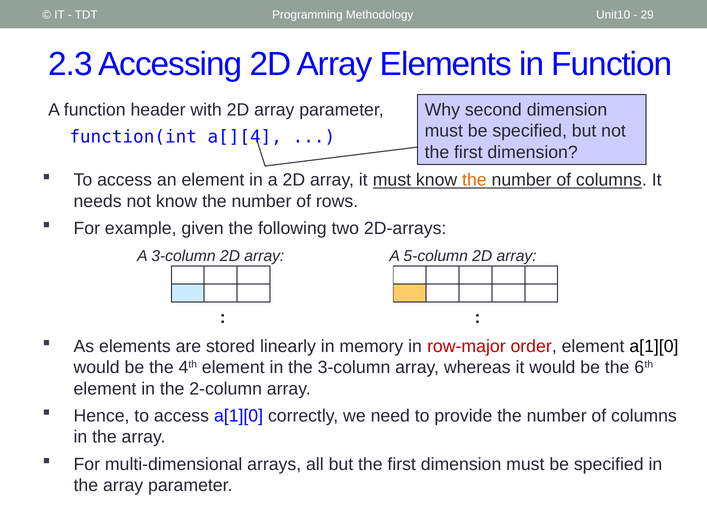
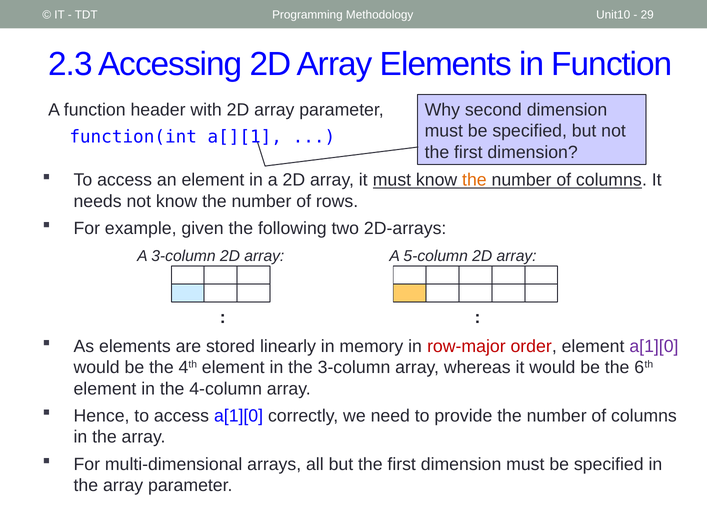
a[][4: a[][4 -> a[][1
a[1][0 at (654, 346) colour: black -> purple
2-column: 2-column -> 4-column
